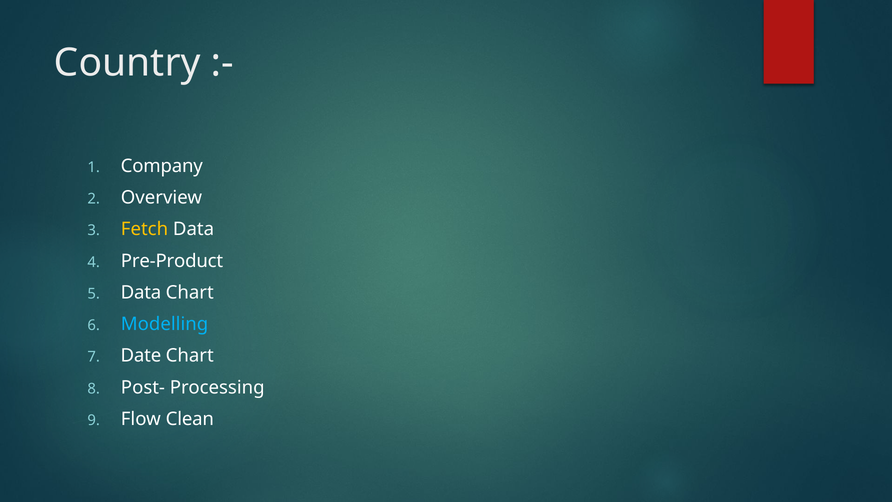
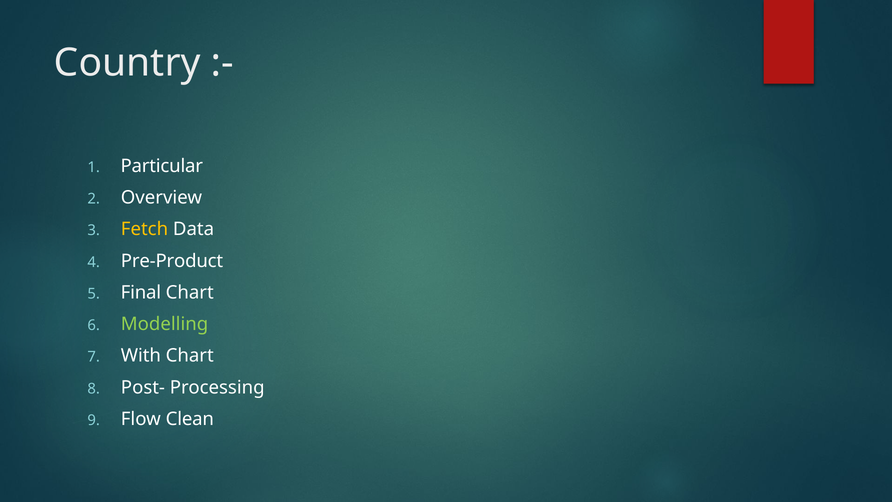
Company: Company -> Particular
Data at (141, 292): Data -> Final
Modelling colour: light blue -> light green
Date: Date -> With
